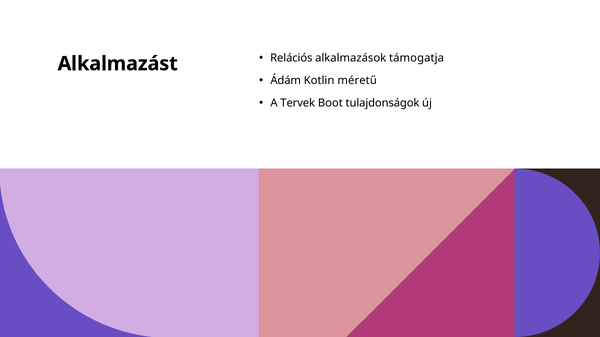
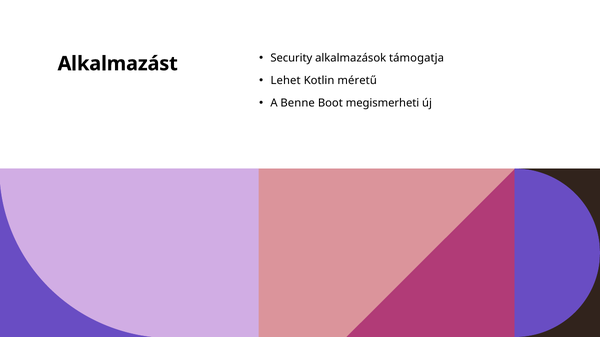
Relációs: Relációs -> Security
Ádám: Ádám -> Lehet
Tervek: Tervek -> Benne
tulajdonságok: tulajdonságok -> megismerheti
